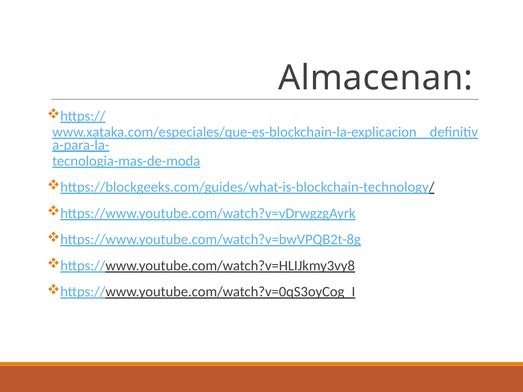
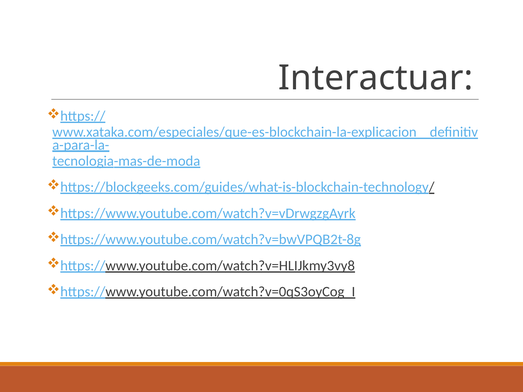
Almacenan: Almacenan -> Interactuar
